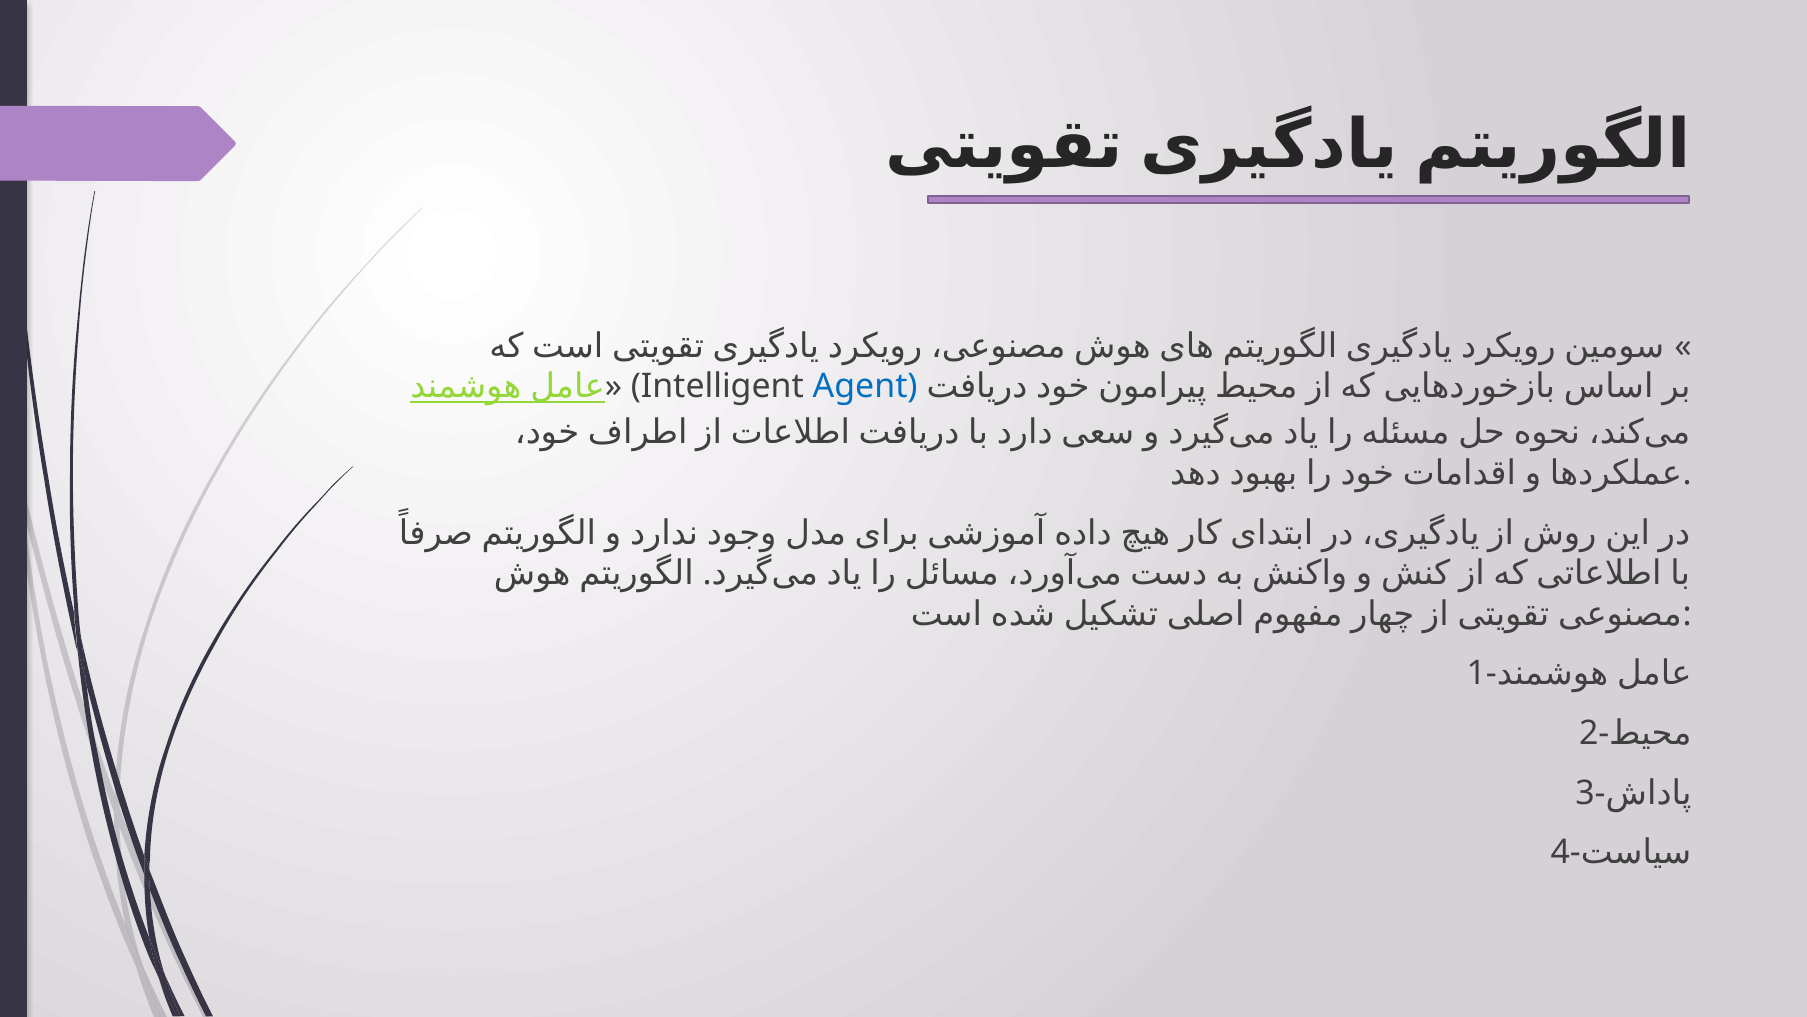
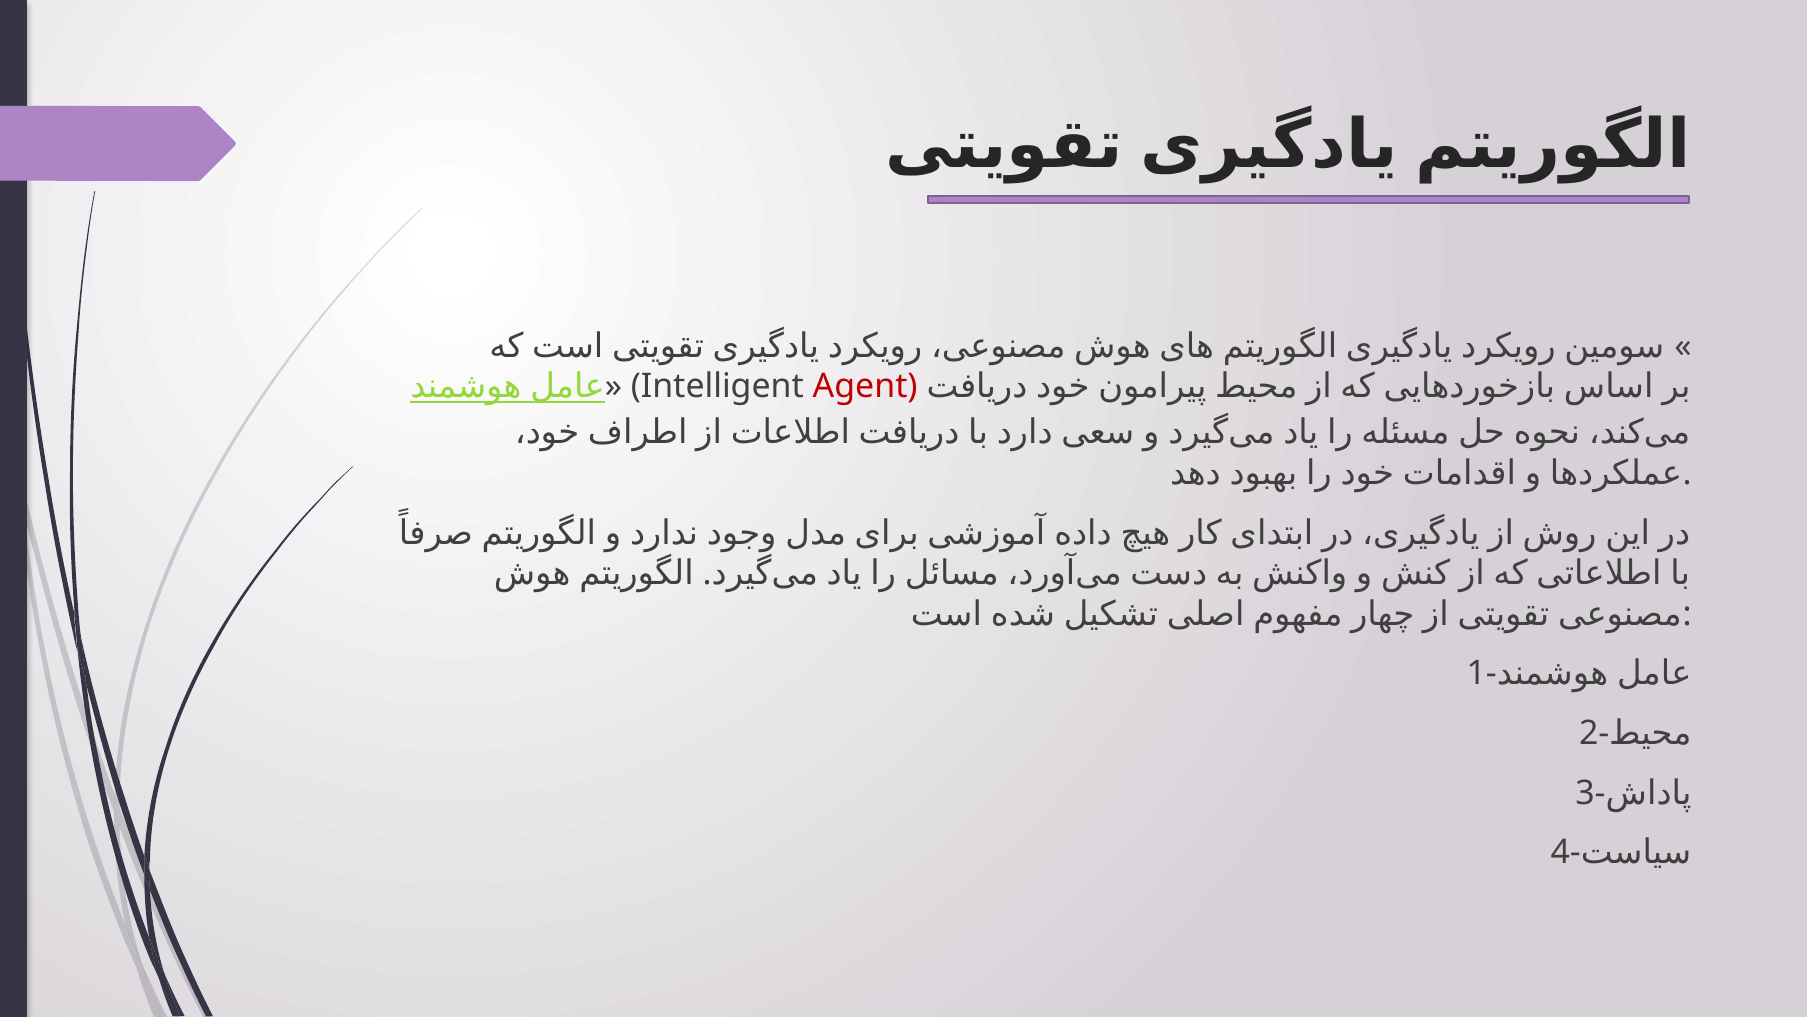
Agent colour: blue -> red
